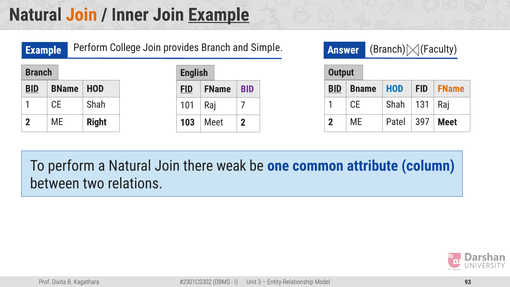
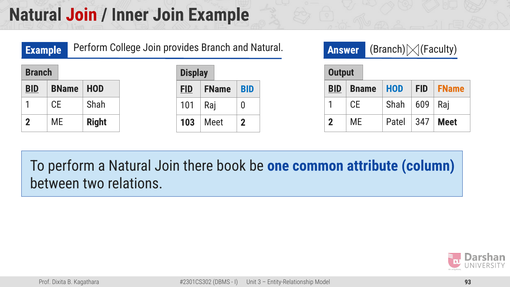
Join at (81, 15) colour: orange -> red
Example at (219, 15) underline: present -> none
and Simple: Simple -> Natural
English: English -> Display
BID at (247, 89) colour: purple -> blue
131: 131 -> 609
7: 7 -> 0
397: 397 -> 347
weak: weak -> book
